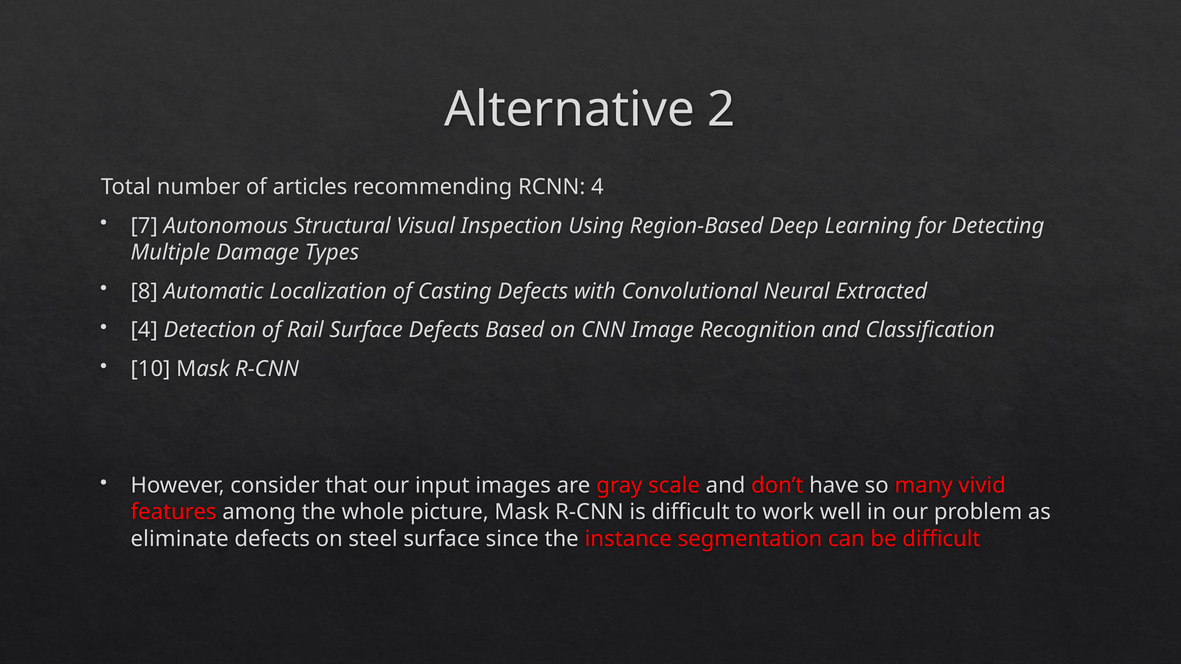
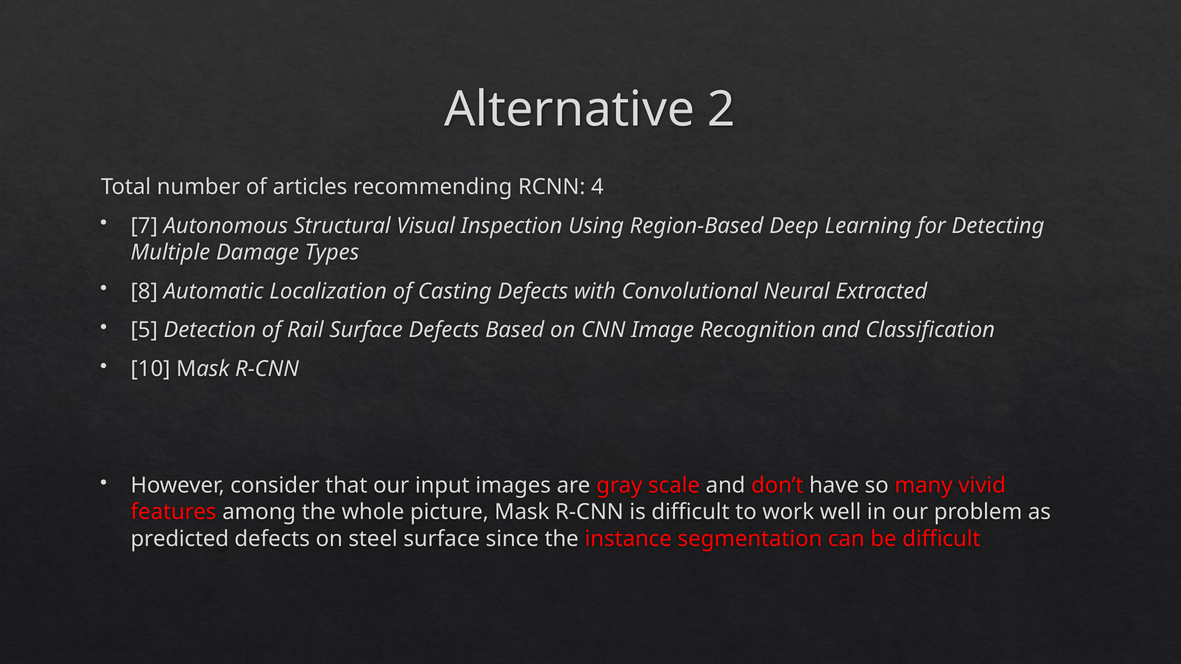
4 at (144, 330): 4 -> 5
eliminate: eliminate -> predicted
